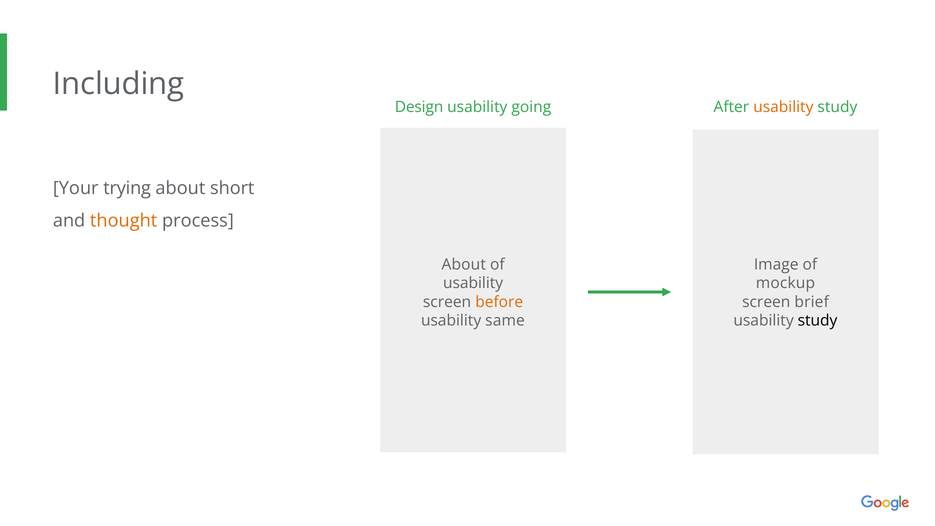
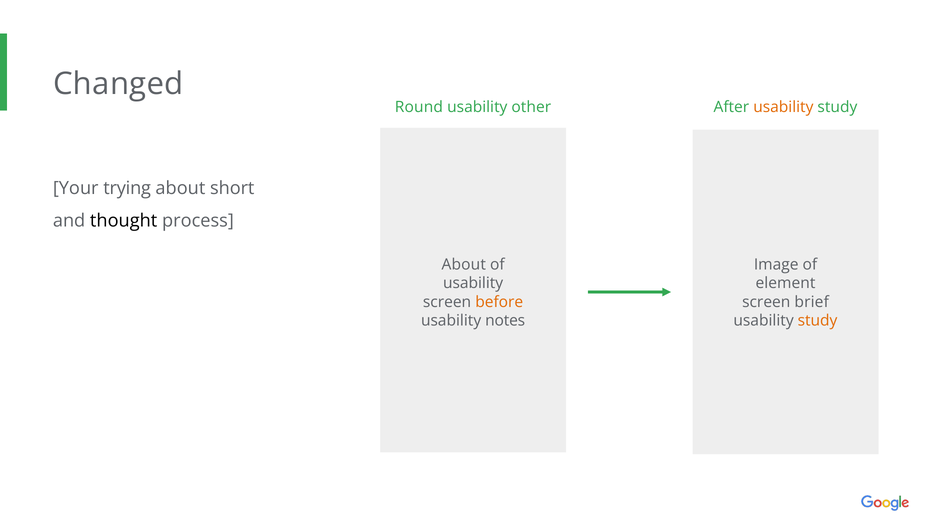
Including: Including -> Changed
Design: Design -> Round
going: going -> other
thought colour: orange -> black
mockup: mockup -> element
same: same -> notes
study at (818, 321) colour: black -> orange
